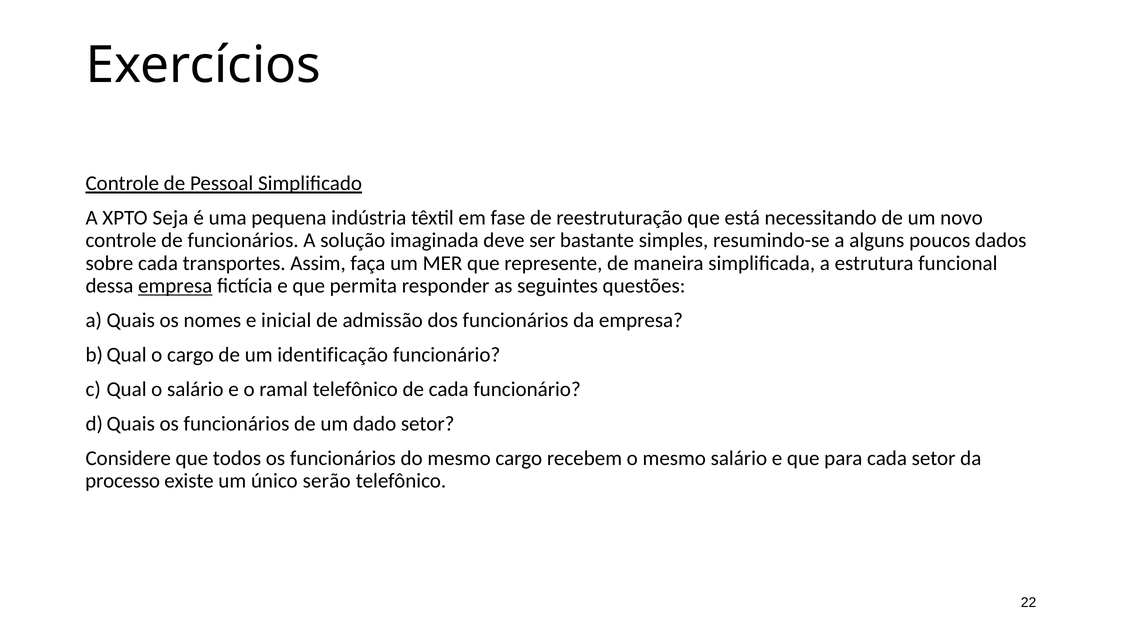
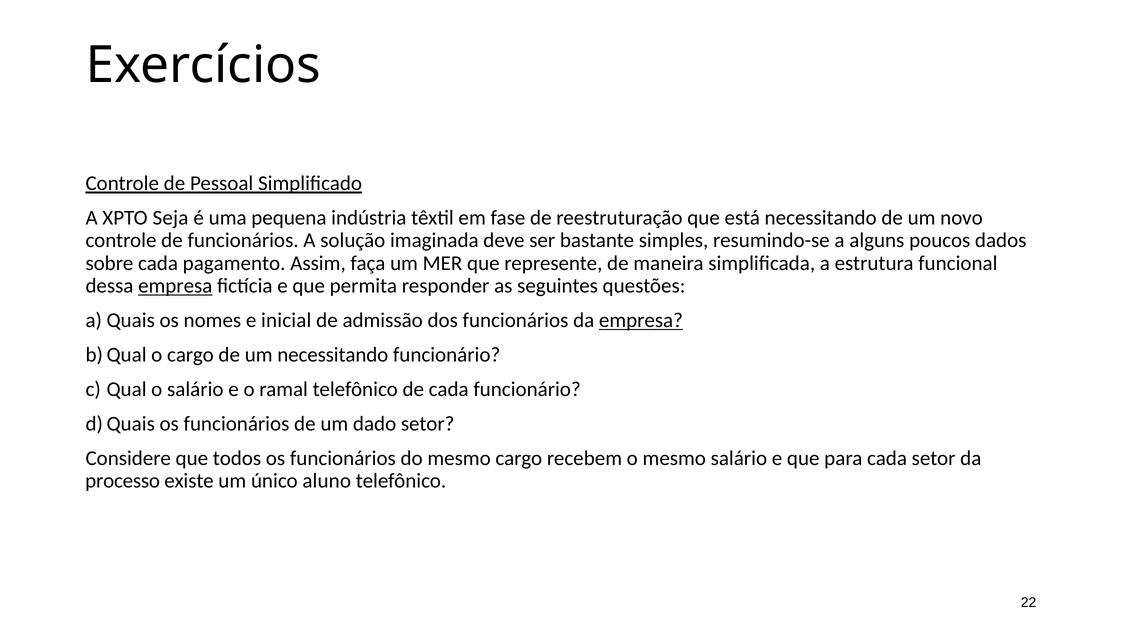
transportes: transportes -> pagamento
empresa at (641, 320) underline: none -> present
um identificação: identificação -> necessitando
serão: serão -> aluno
